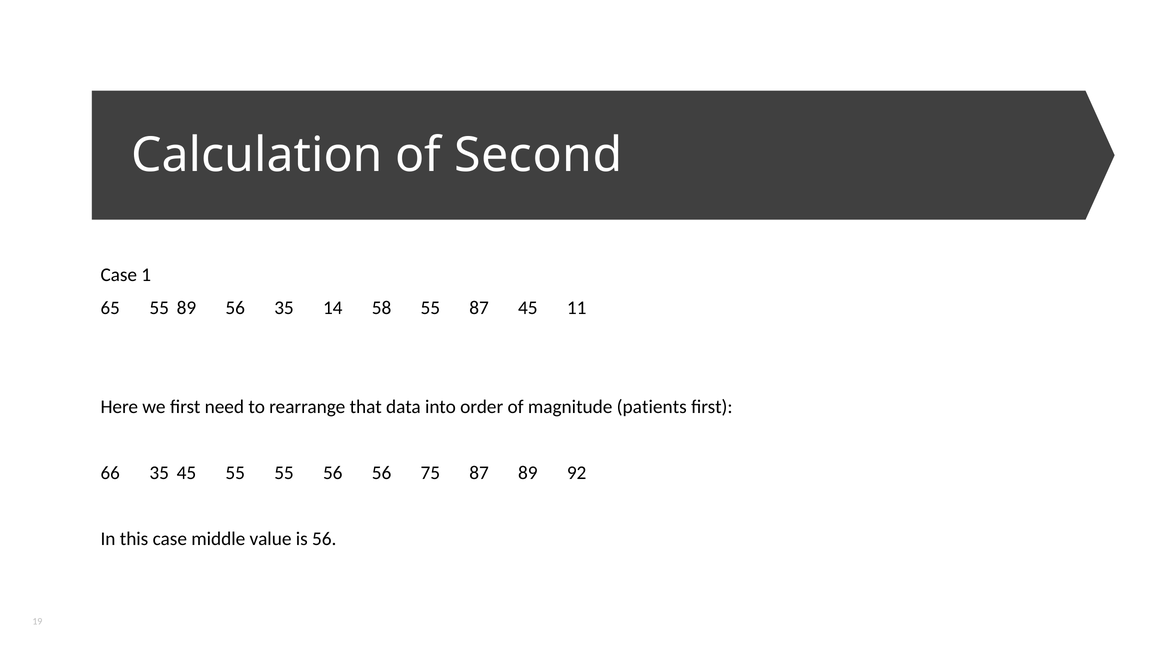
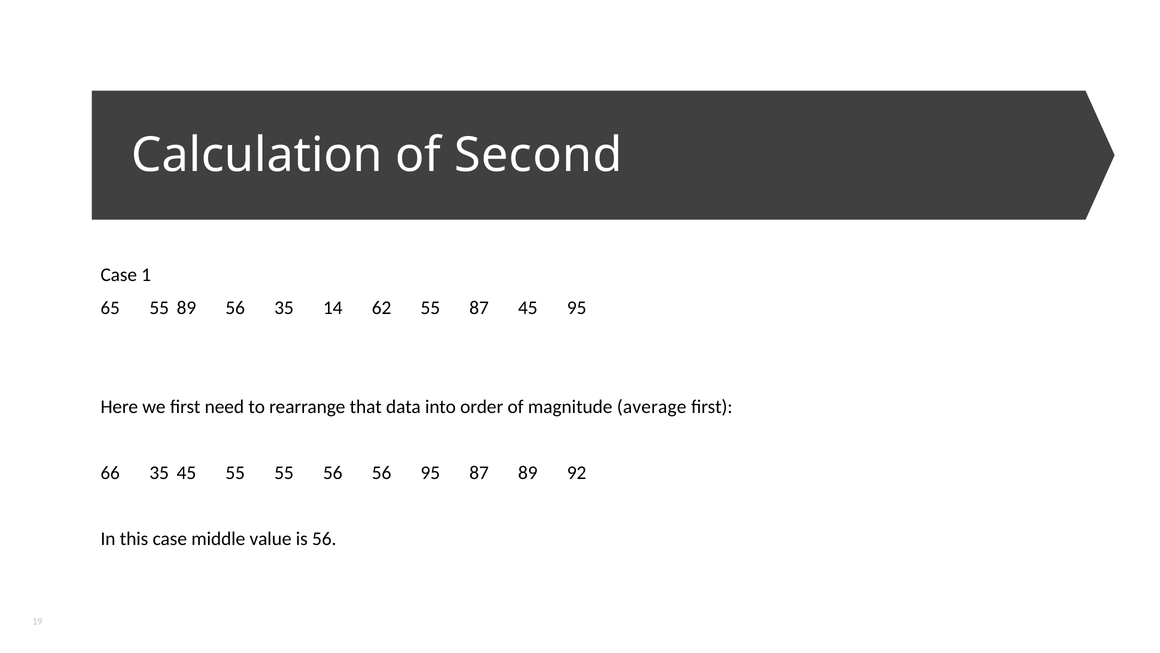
58: 58 -> 62
45 11: 11 -> 95
patients: patients -> average
56 75: 75 -> 95
